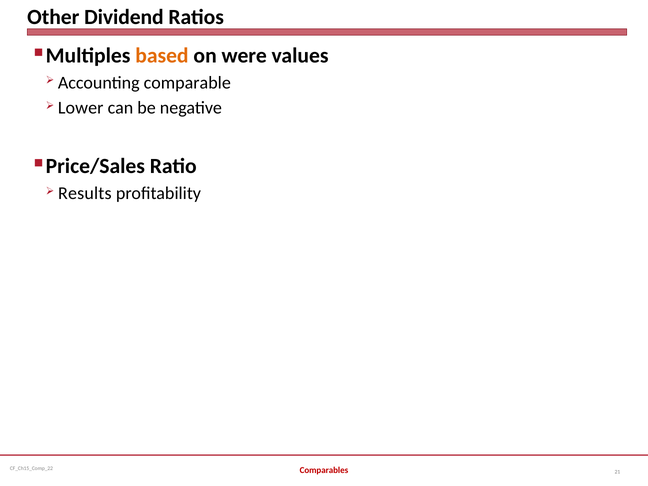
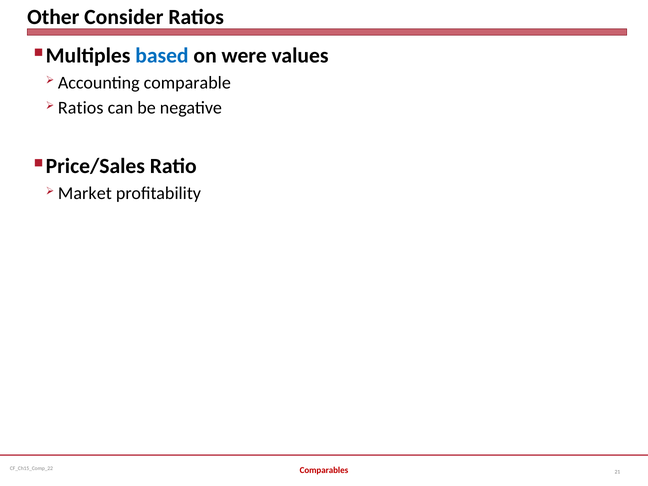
Dividend: Dividend -> Consider
based colour: orange -> blue
Lower at (81, 108): Lower -> Ratios
Results: Results -> Market
